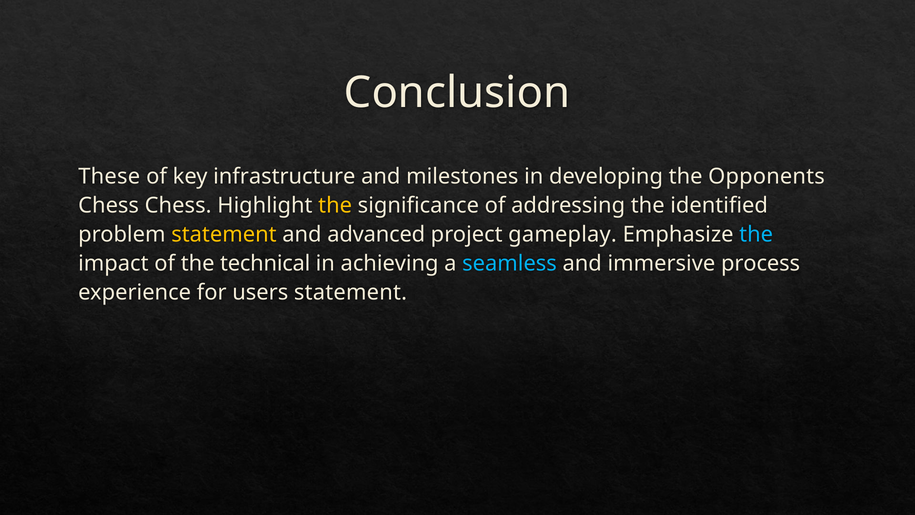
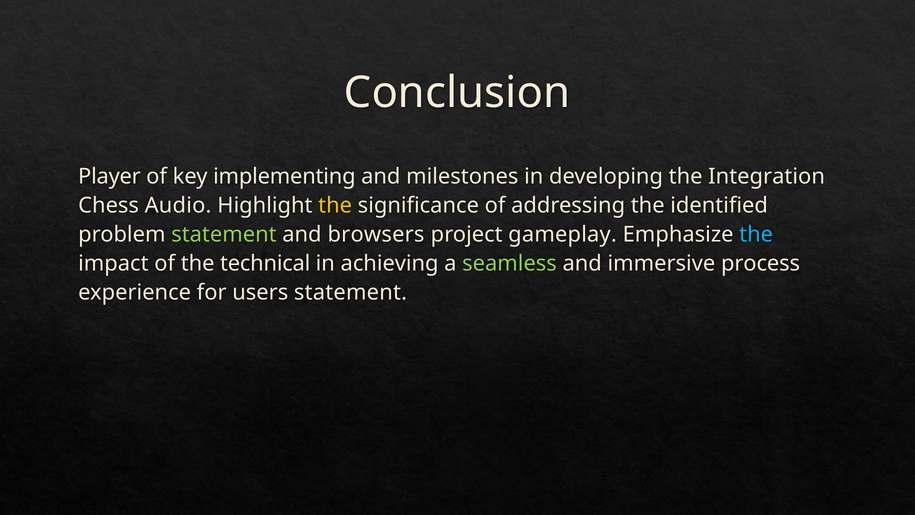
These: These -> Player
infrastructure: infrastructure -> implementing
Opponents: Opponents -> Integration
Chess Chess: Chess -> Audio
statement at (224, 234) colour: yellow -> light green
advanced: advanced -> browsers
seamless colour: light blue -> light green
